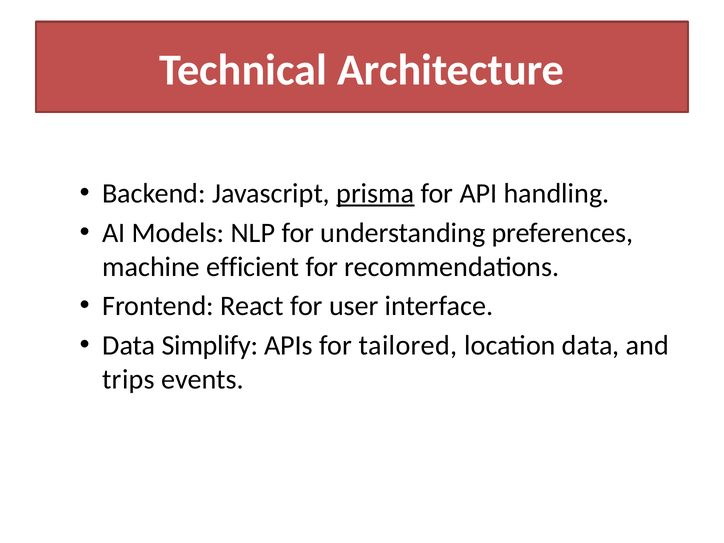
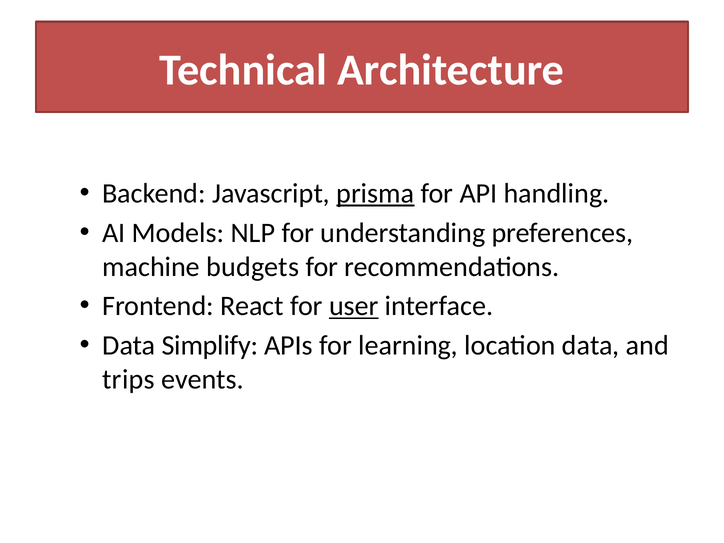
efficient: efficient -> budgets
user underline: none -> present
tailored: tailored -> learning
